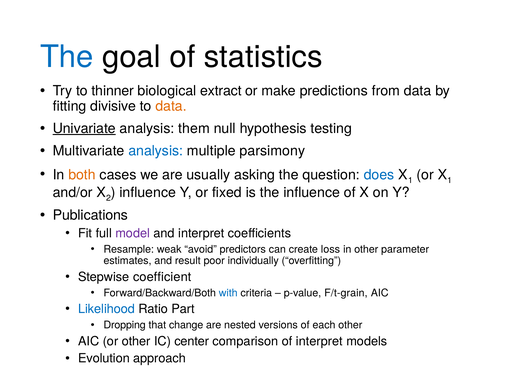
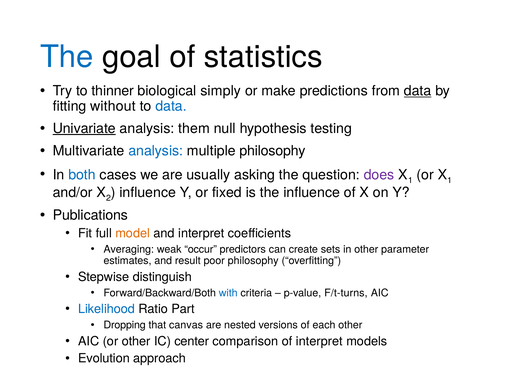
extract: extract -> simply
data at (418, 91) underline: none -> present
divisive: divisive -> without
data at (171, 106) colour: orange -> blue
multiple parsimony: parsimony -> philosophy
both colour: orange -> blue
does colour: blue -> purple
model colour: purple -> orange
Resample: Resample -> Averaging
avoid: avoid -> occur
loss: loss -> sets
poor individually: individually -> philosophy
coefficient: coefficient -> distinguish
F/t-grain: F/t-grain -> F/t-turns
change: change -> canvas
